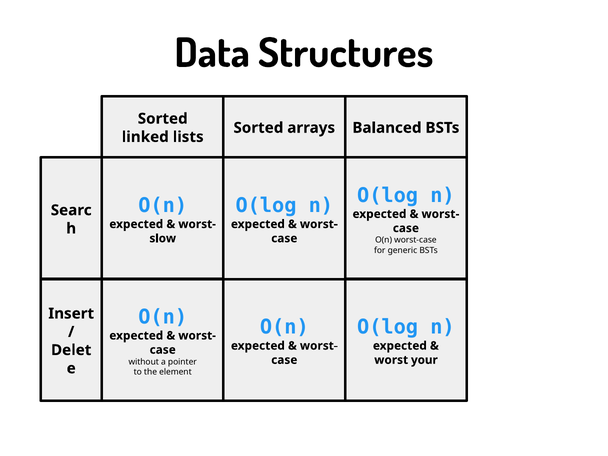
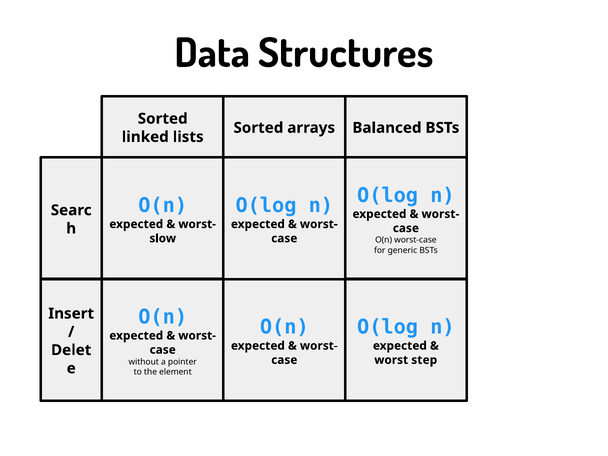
your: your -> step
